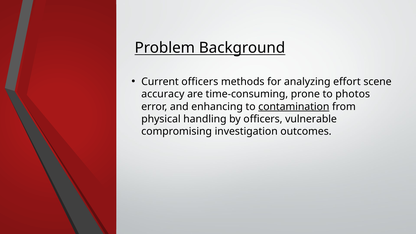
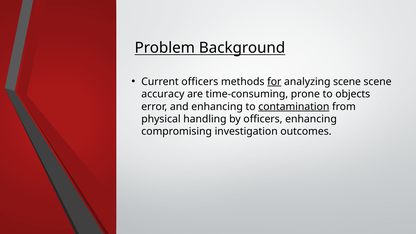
for underline: none -> present
analyzing effort: effort -> scene
photos: photos -> objects
officers vulnerable: vulnerable -> enhancing
